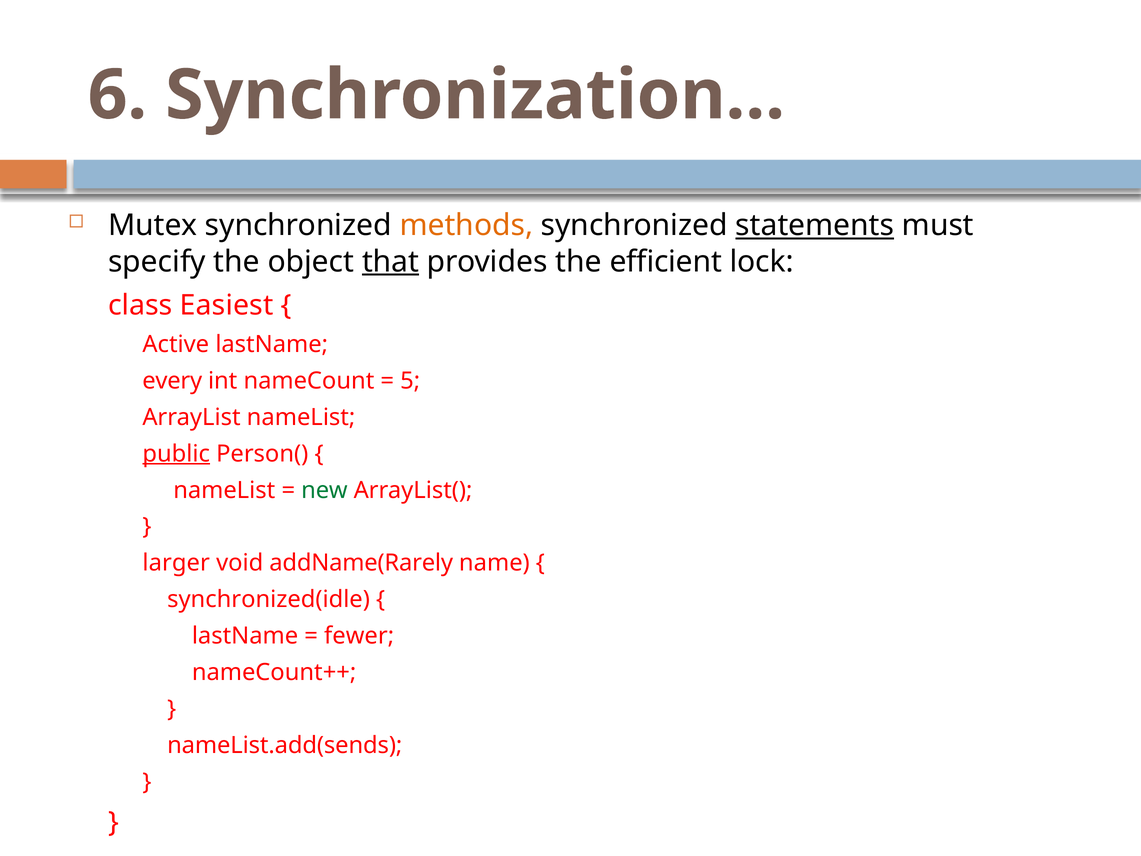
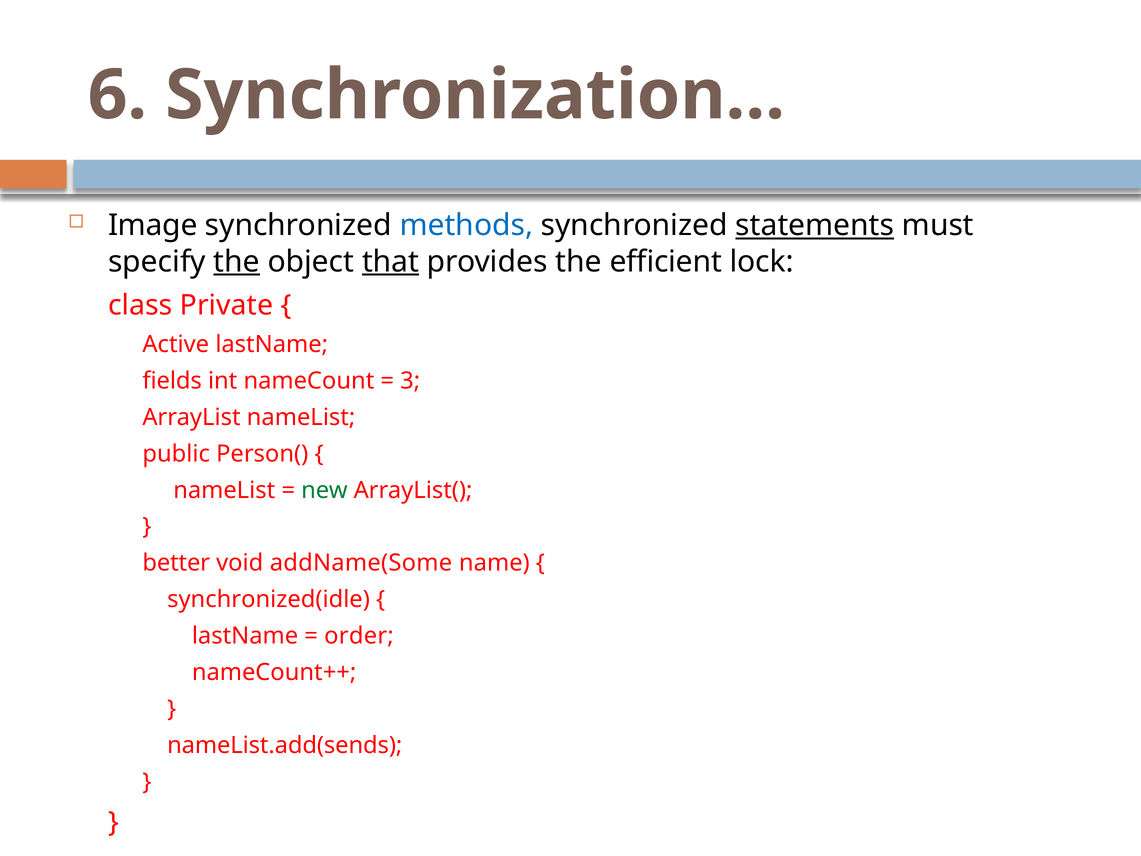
Mutex: Mutex -> Image
methods colour: orange -> blue
the at (237, 262) underline: none -> present
Easiest: Easiest -> Private
every: every -> fields
5: 5 -> 3
public underline: present -> none
larger: larger -> better
addName(Rarely: addName(Rarely -> addName(Some
fewer: fewer -> order
